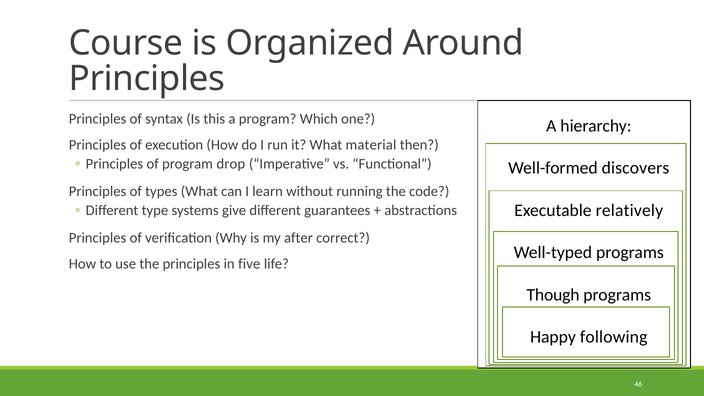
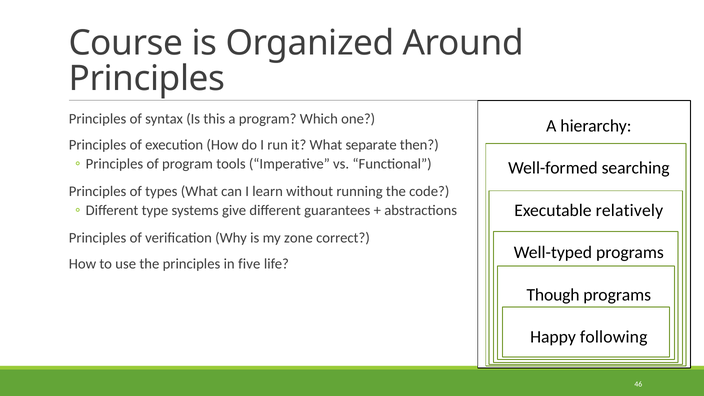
material: material -> separate
drop: drop -> tools
discovers: discovers -> searching
after: after -> zone
